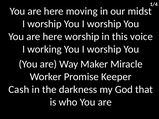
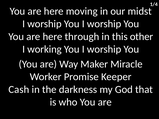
here worship: worship -> through
voice: voice -> other
